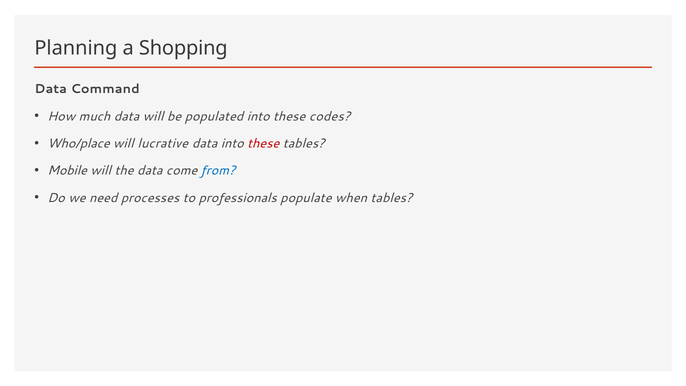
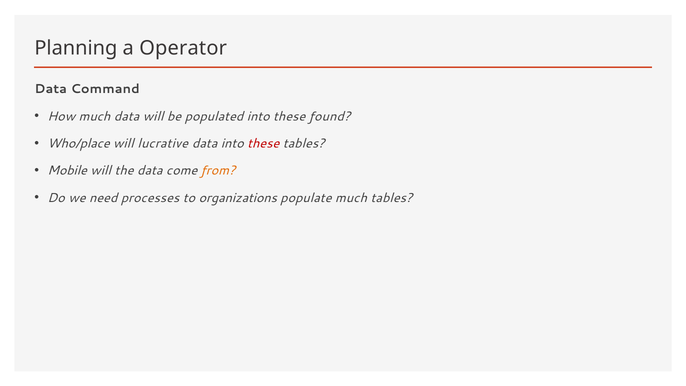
Shopping: Shopping -> Operator
codes: codes -> found
from colour: blue -> orange
professionals: professionals -> organizations
populate when: when -> much
